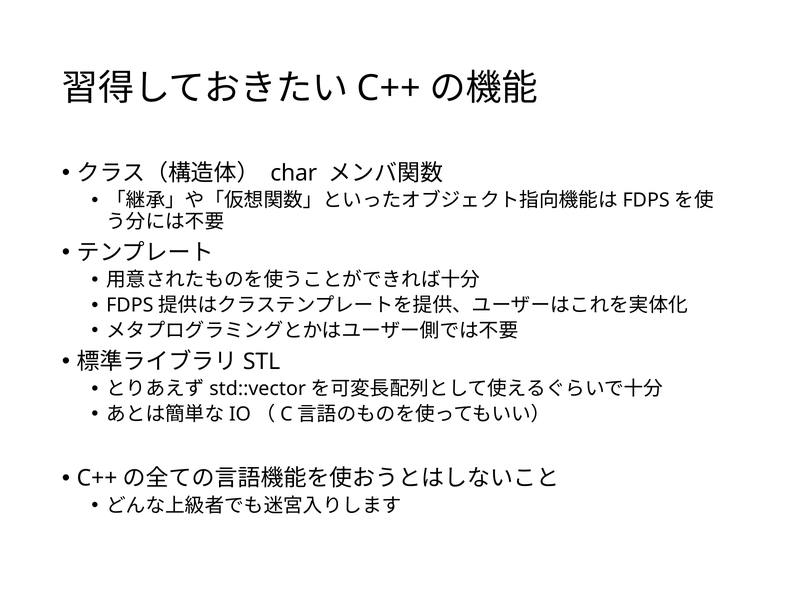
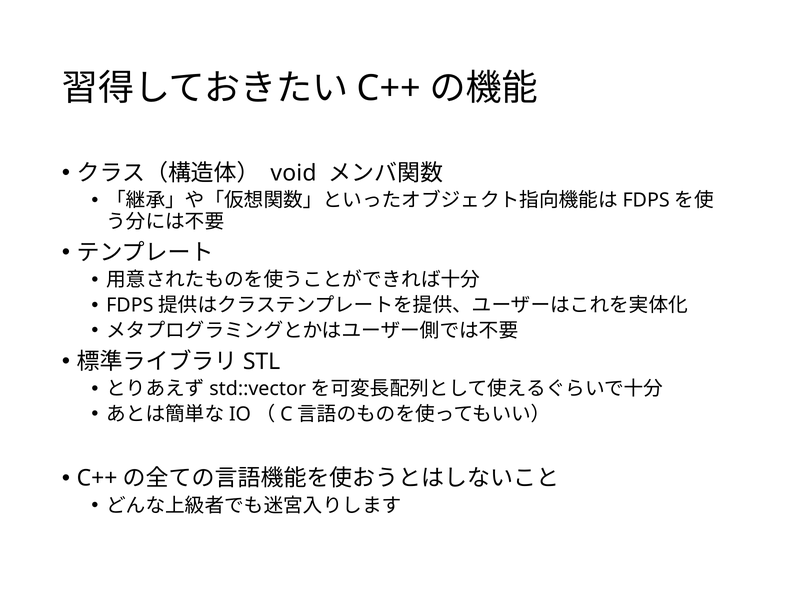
char: char -> void
